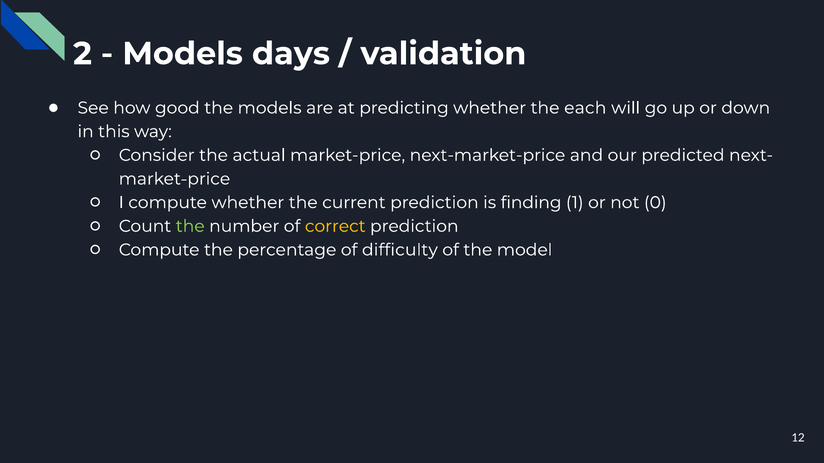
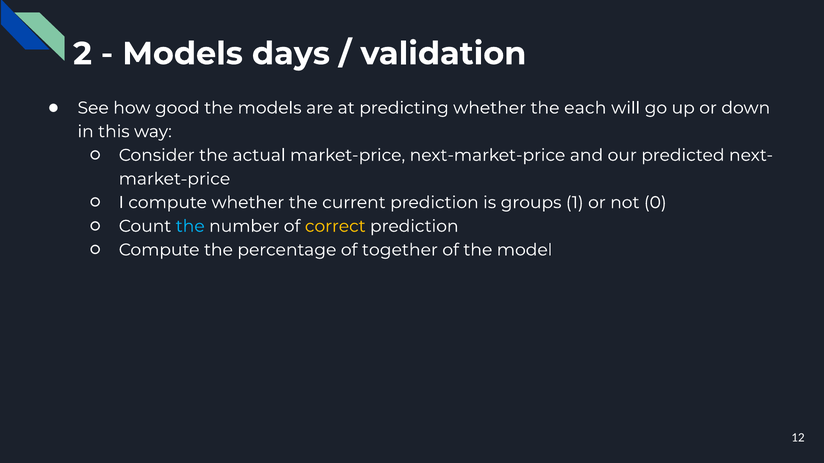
finding: finding -> groups
the at (190, 226) colour: light green -> light blue
difficulty: difficulty -> together
